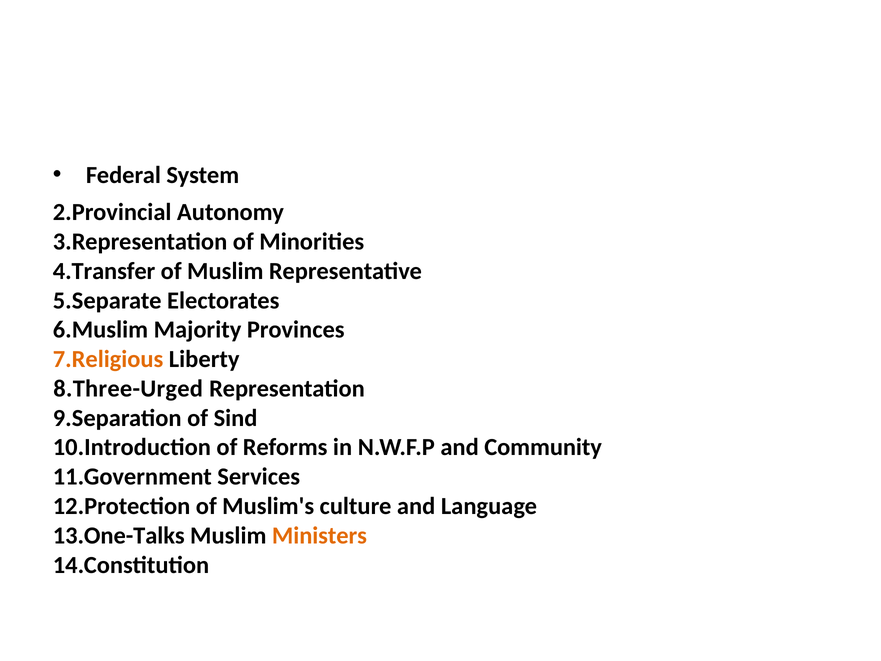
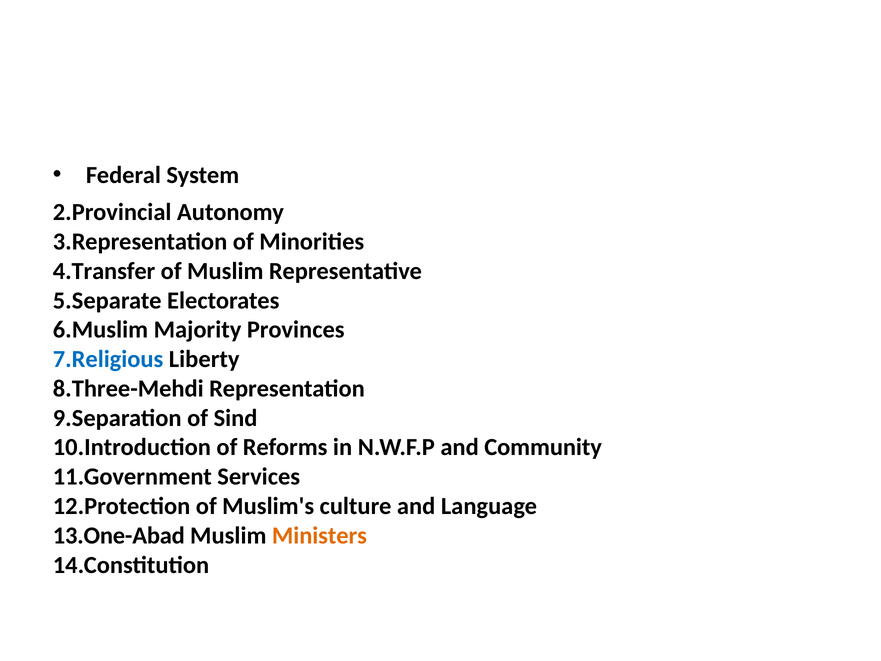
7.Religious colour: orange -> blue
8.Three-Urged: 8.Three-Urged -> 8.Three-Mehdi
13.One-Talks: 13.One-Talks -> 13.One-Abad
